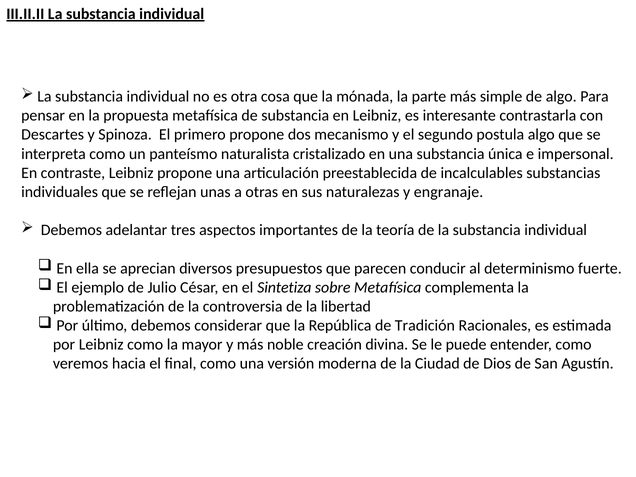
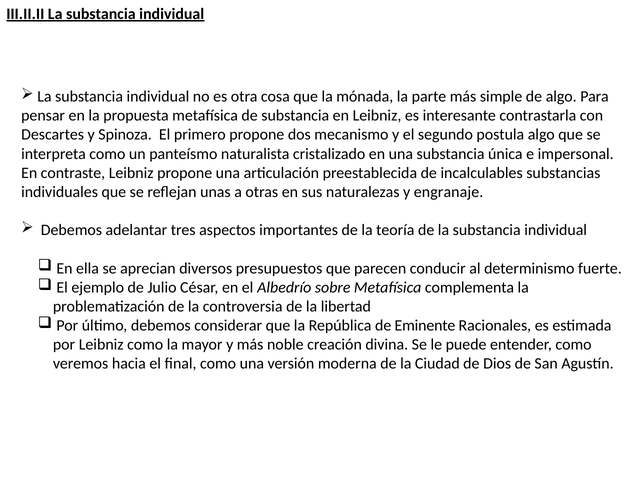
Sintetiza: Sintetiza -> Albedrío
Tradición: Tradición -> Eminente
